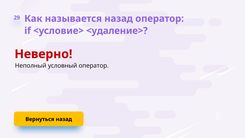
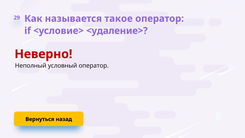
называется назад: назад -> такое
